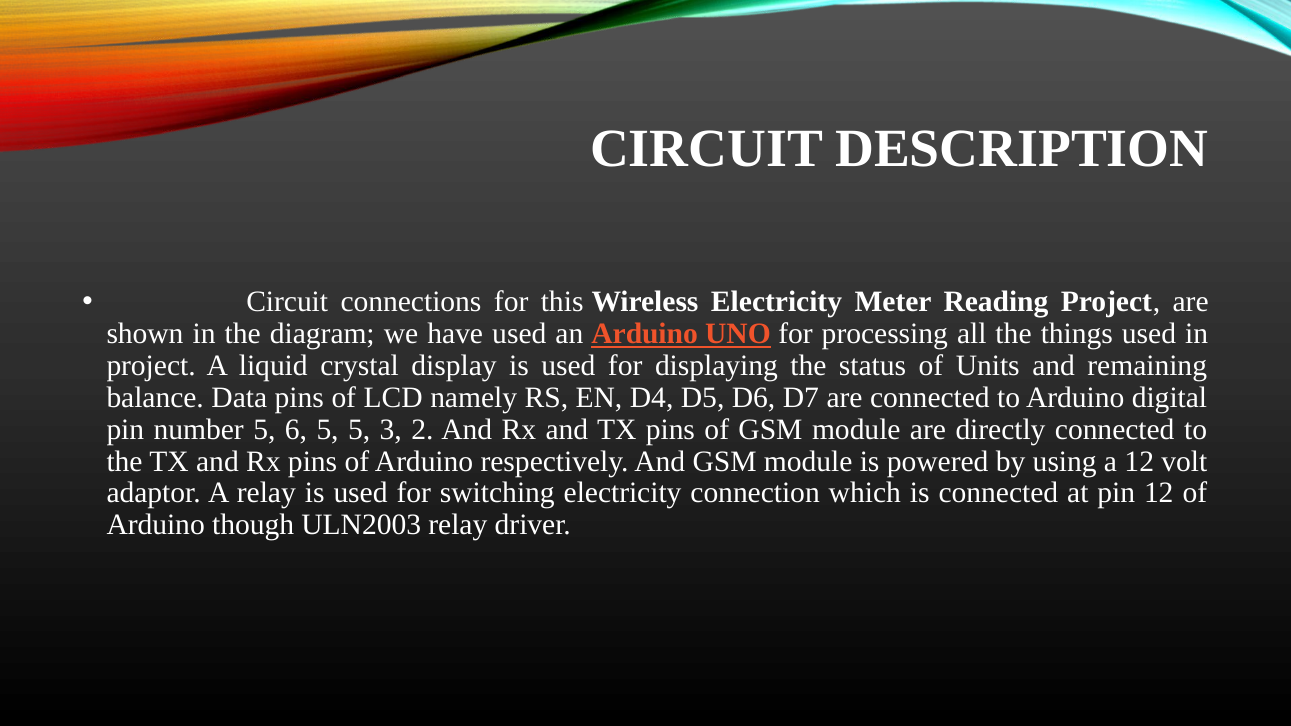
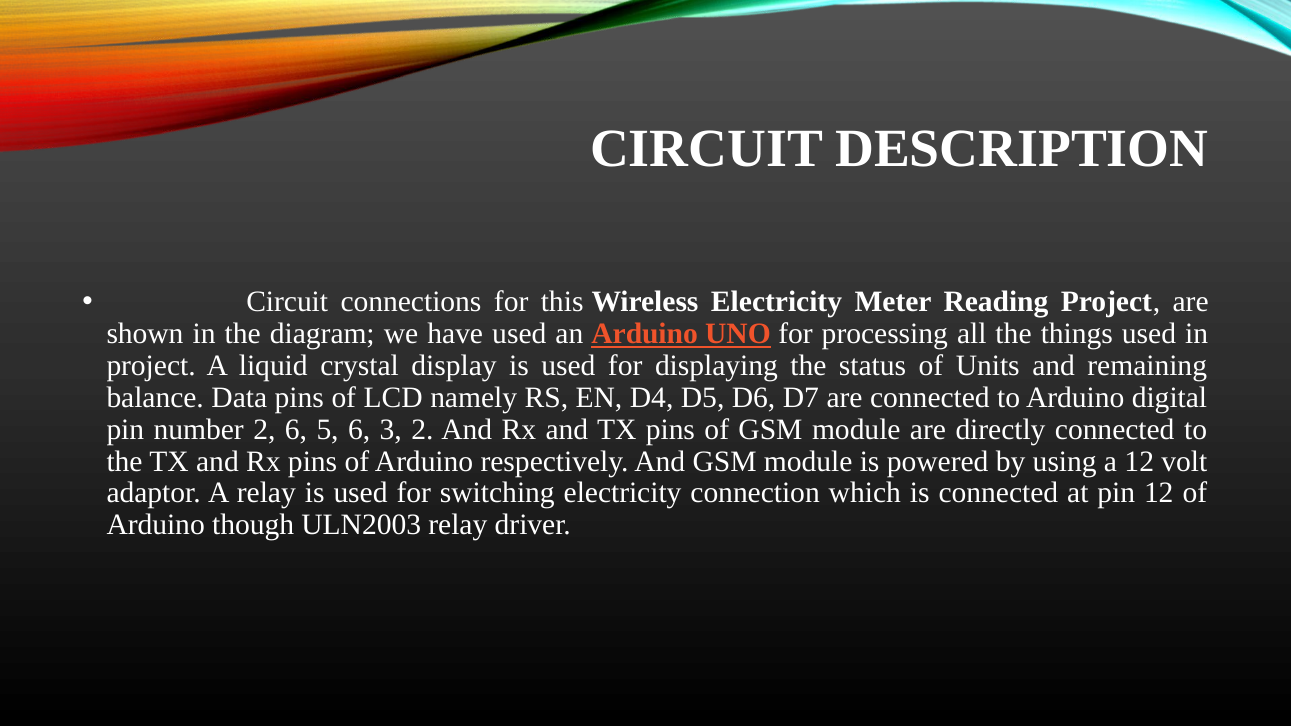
number 5: 5 -> 2
5 5: 5 -> 6
